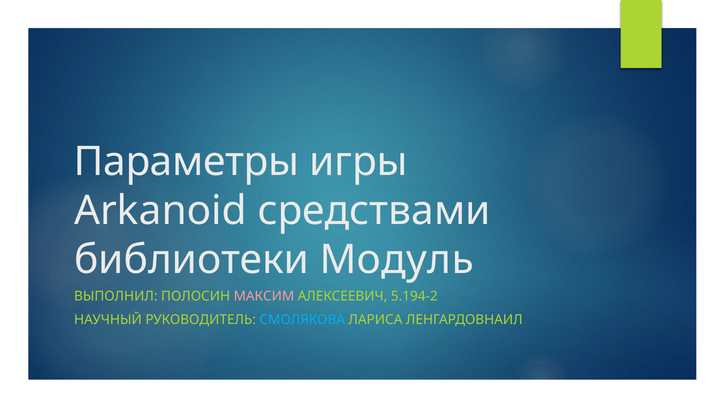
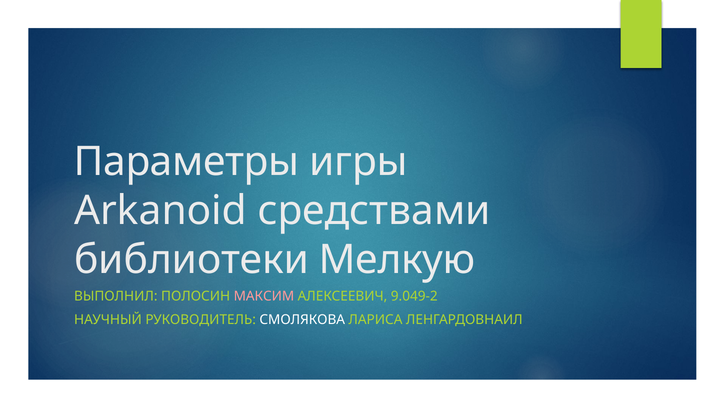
Модуль: Модуль -> Мелкую
5.194-2: 5.194-2 -> 9.049-2
СМОЛЯКОВА colour: light blue -> white
